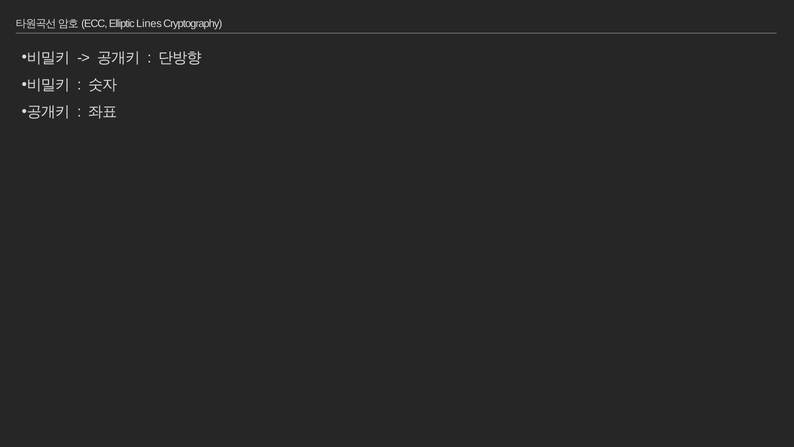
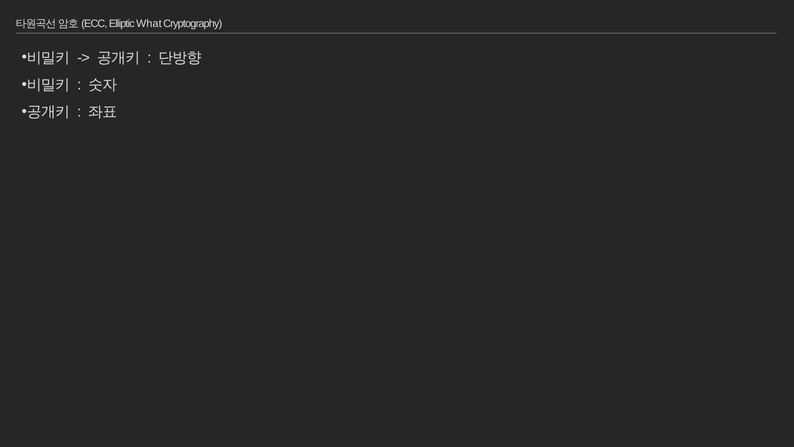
Lines: Lines -> What
